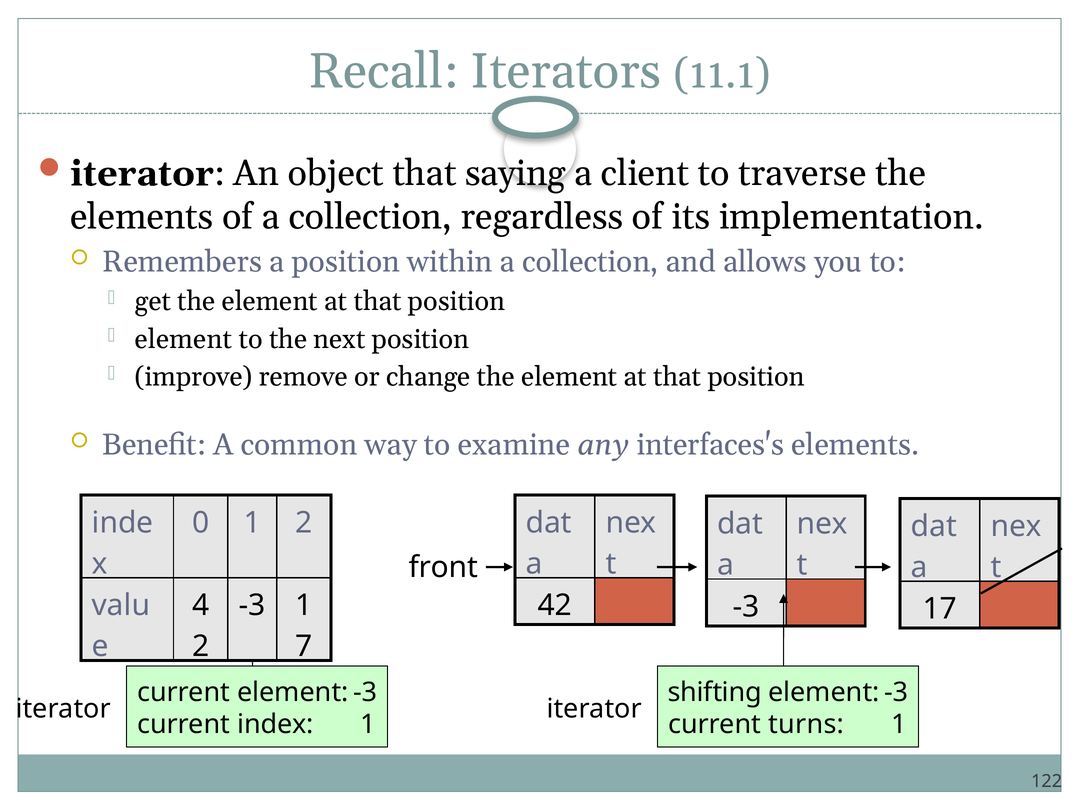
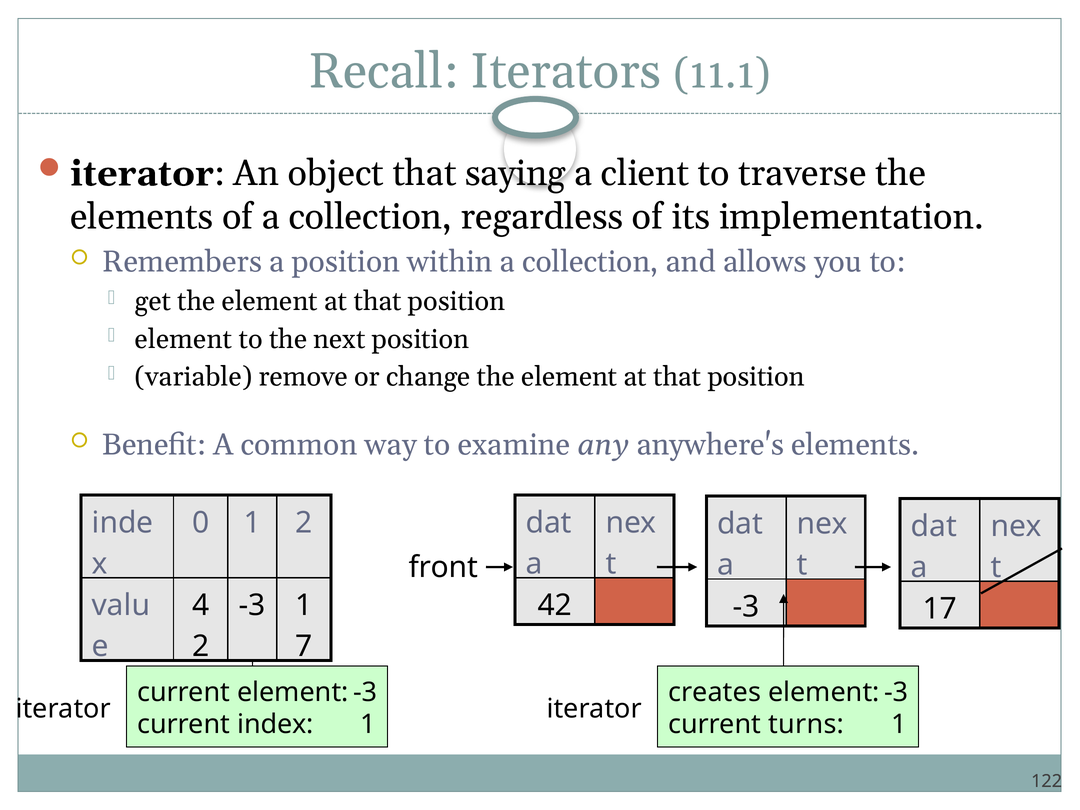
improve: improve -> variable
interfaces's: interfaces's -> anywhere's
shifting: shifting -> creates
